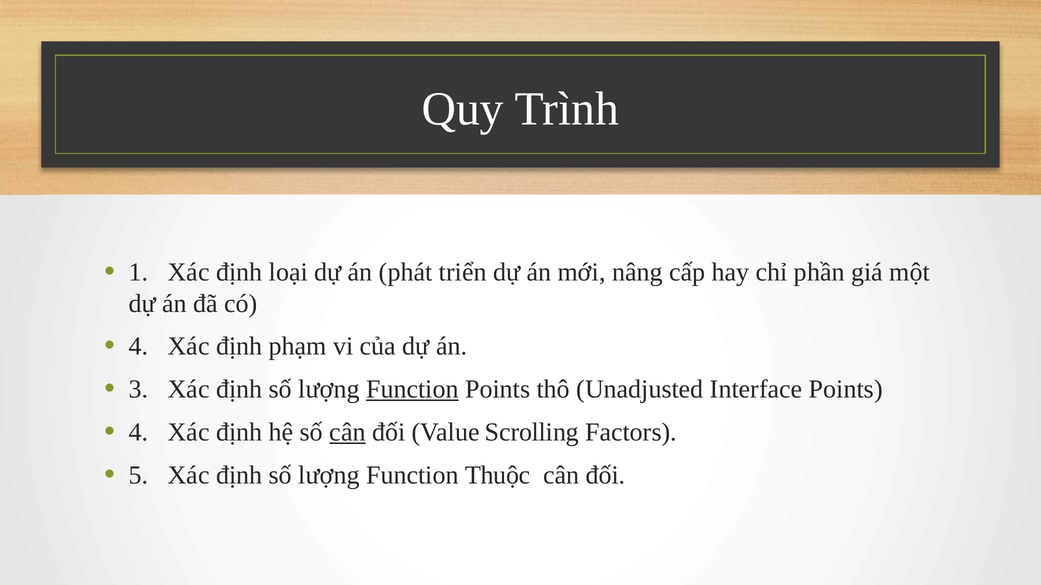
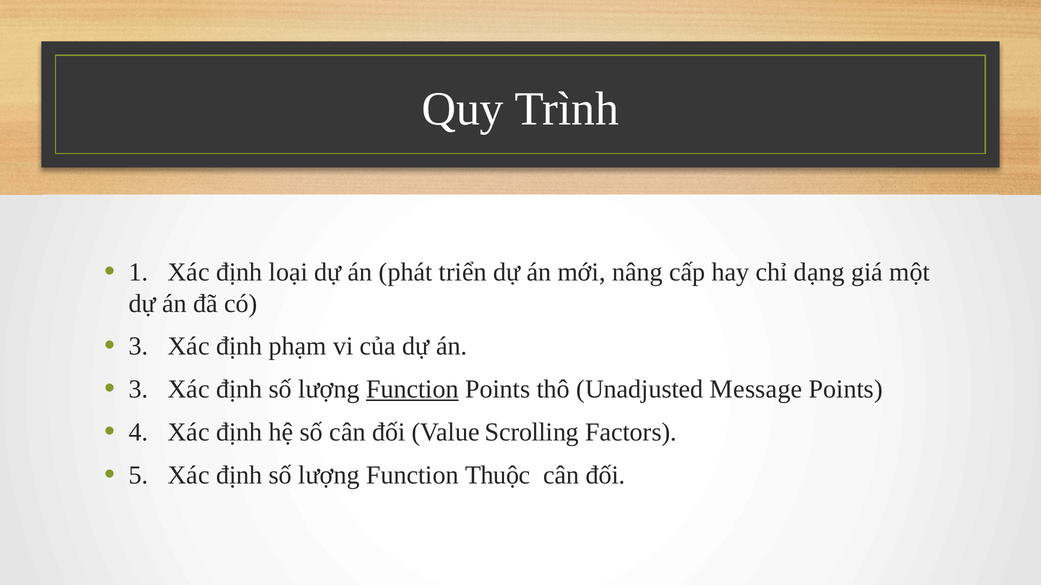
phần: phần -> dạng
4 at (138, 347): 4 -> 3
Interface: Interface -> Message
cân at (348, 433) underline: present -> none
